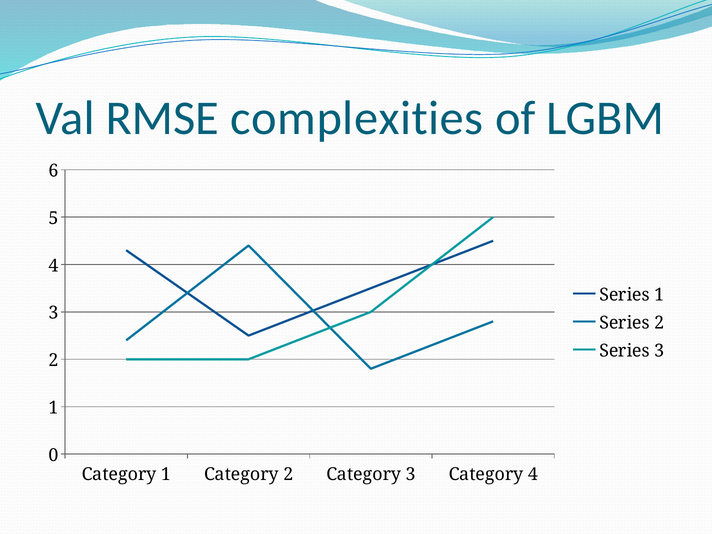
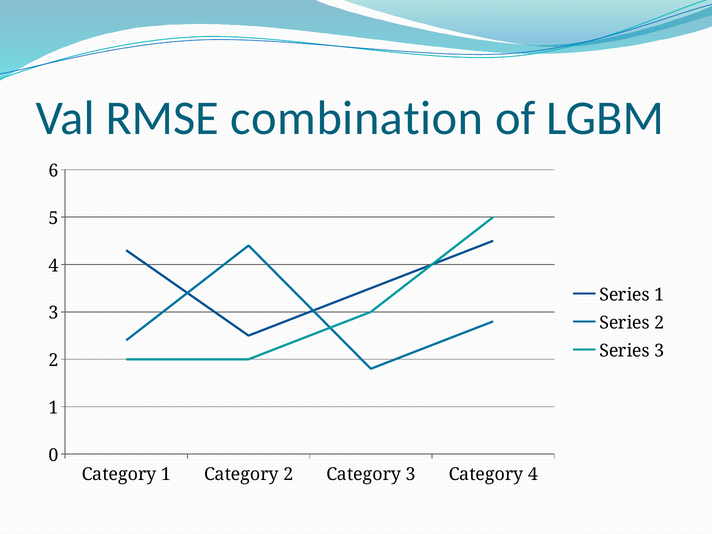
complexities: complexities -> combination
